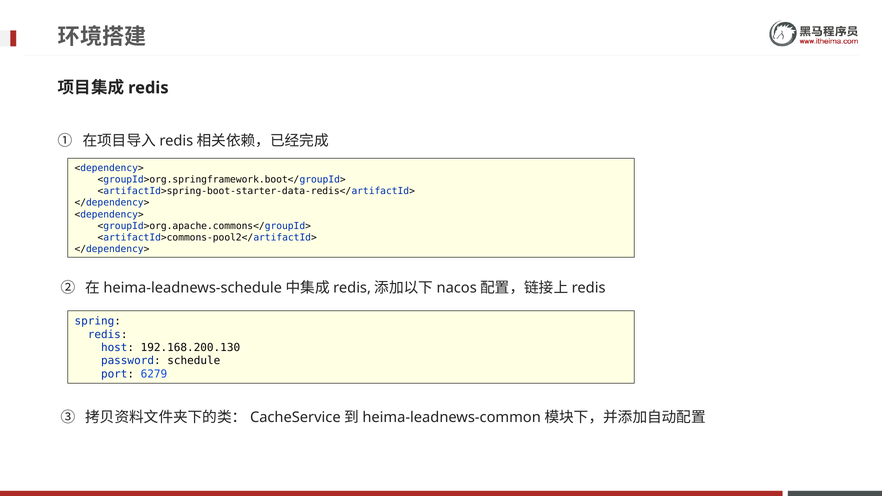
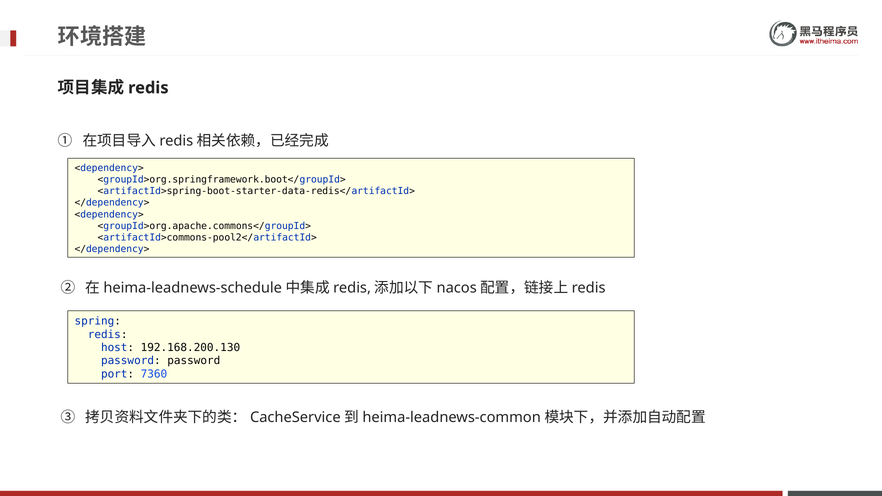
password schedule: schedule -> password
6279: 6279 -> 7360
